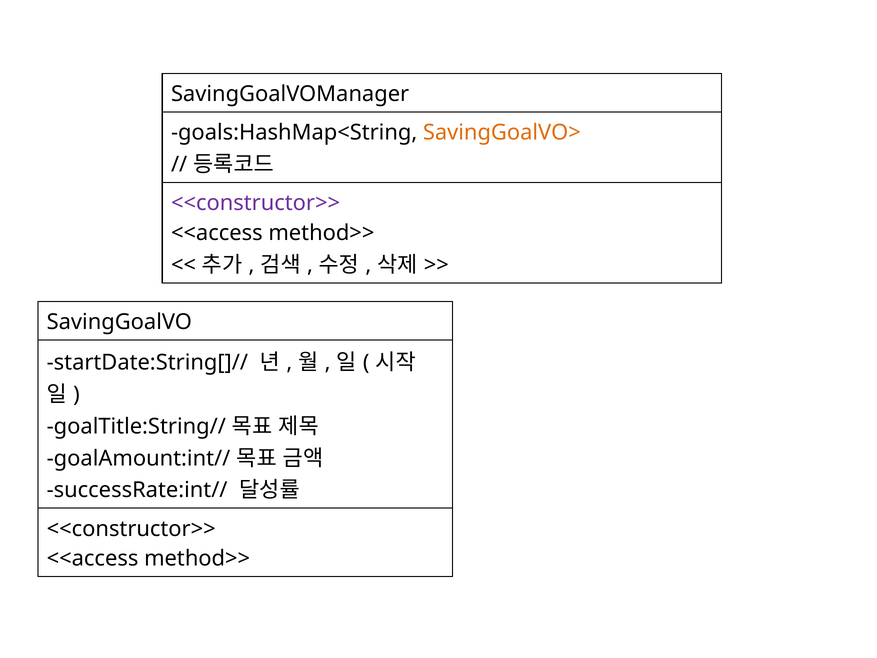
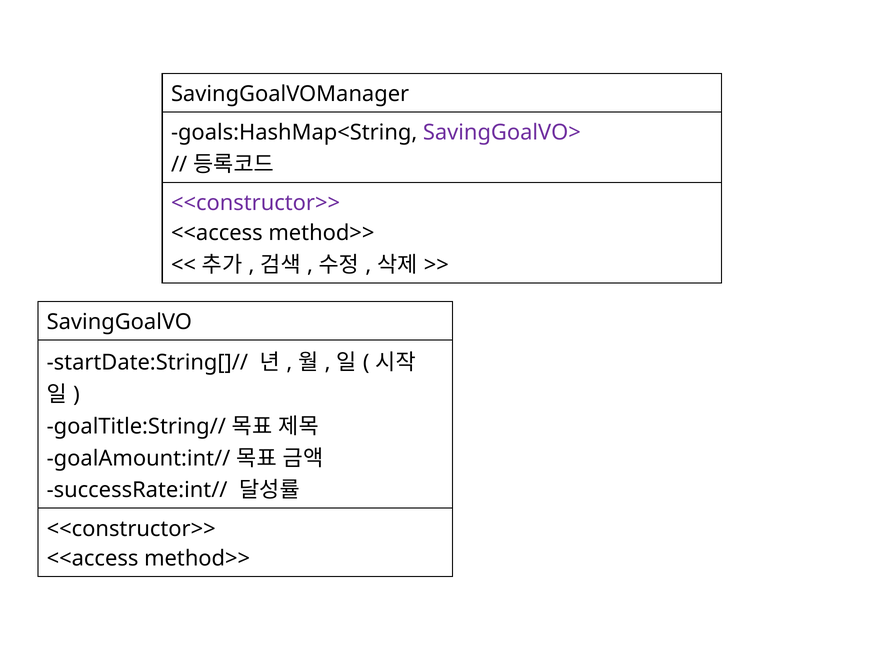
SavingGoalVO> colour: orange -> purple
